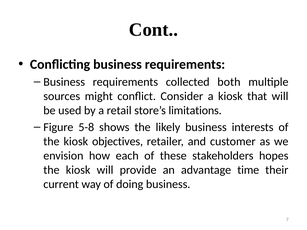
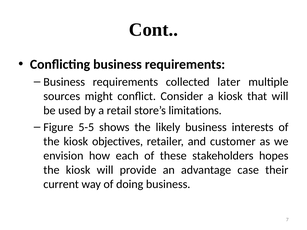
both: both -> later
5-8: 5-8 -> 5-5
time: time -> case
